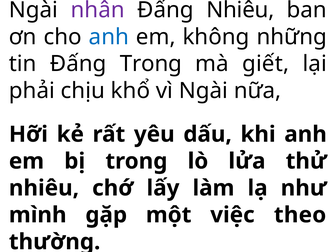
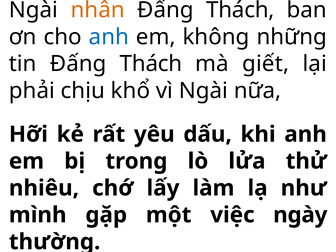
nhân colour: purple -> orange
Nhiêu at (240, 10): Nhiêu -> Thách
tin Đấng Trong: Trong -> Thách
theo: theo -> ngày
